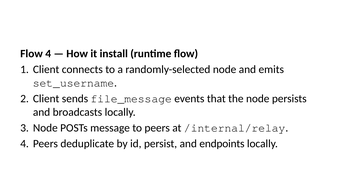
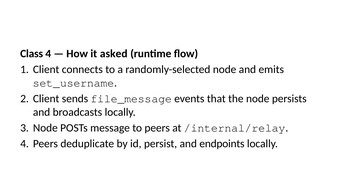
Flow at (32, 54): Flow -> Class
install: install -> asked
